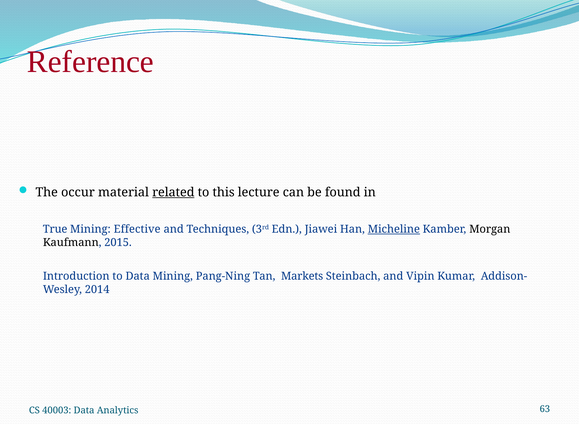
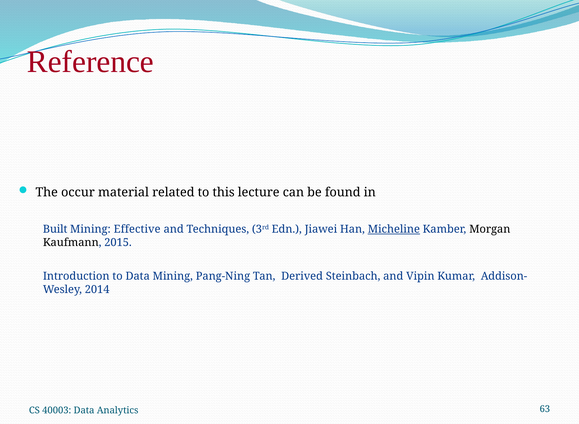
related underline: present -> none
True: True -> Built
Markets: Markets -> Derived
